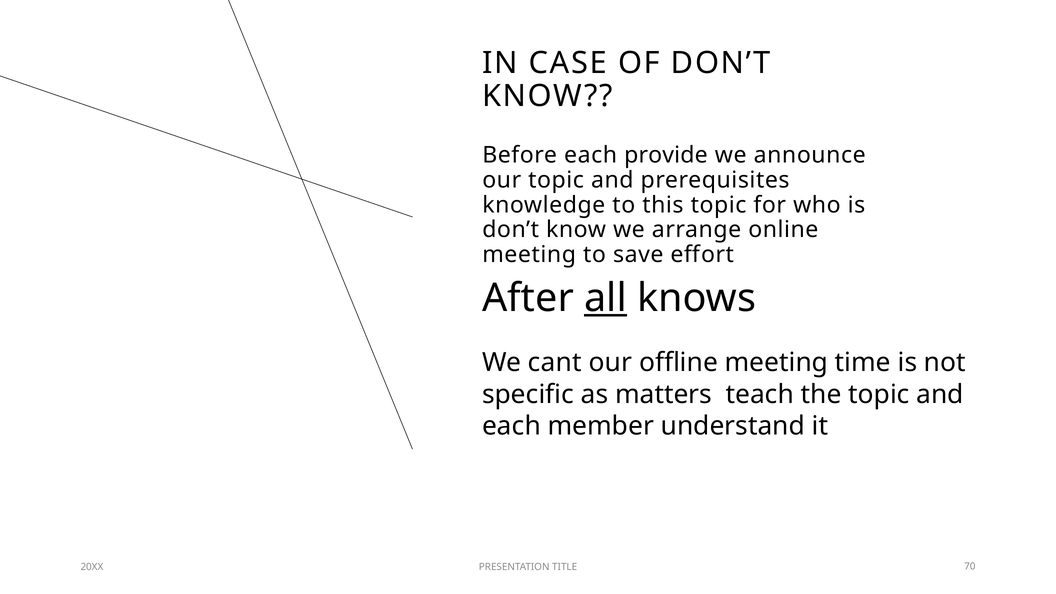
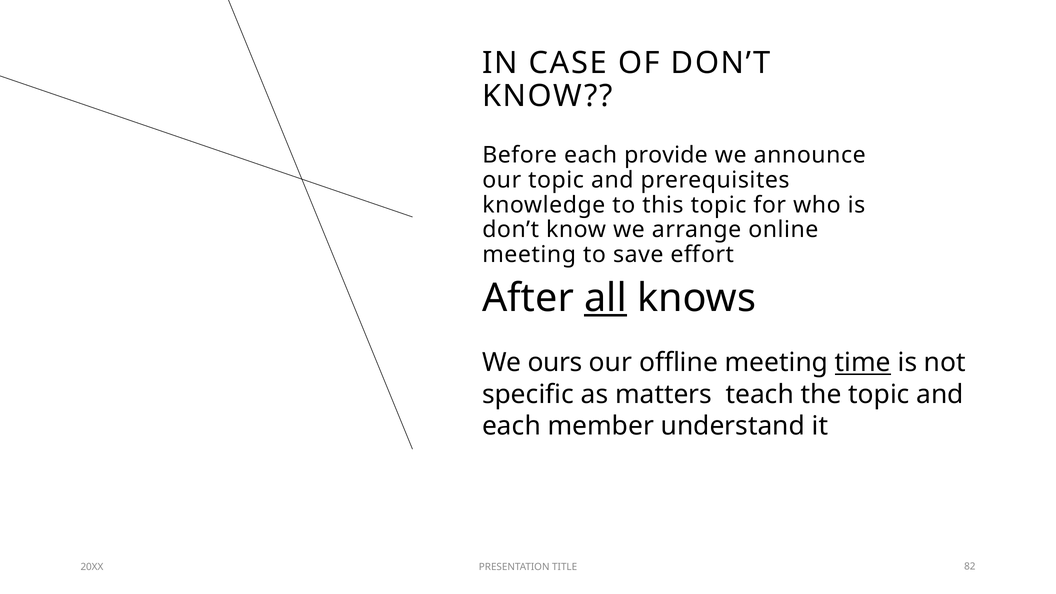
cant: cant -> ours
time underline: none -> present
70: 70 -> 82
